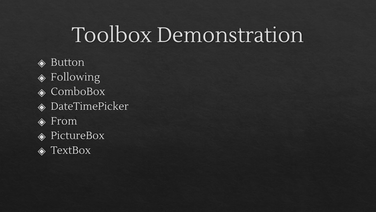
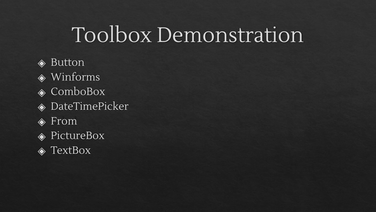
Following: Following -> Winforms
